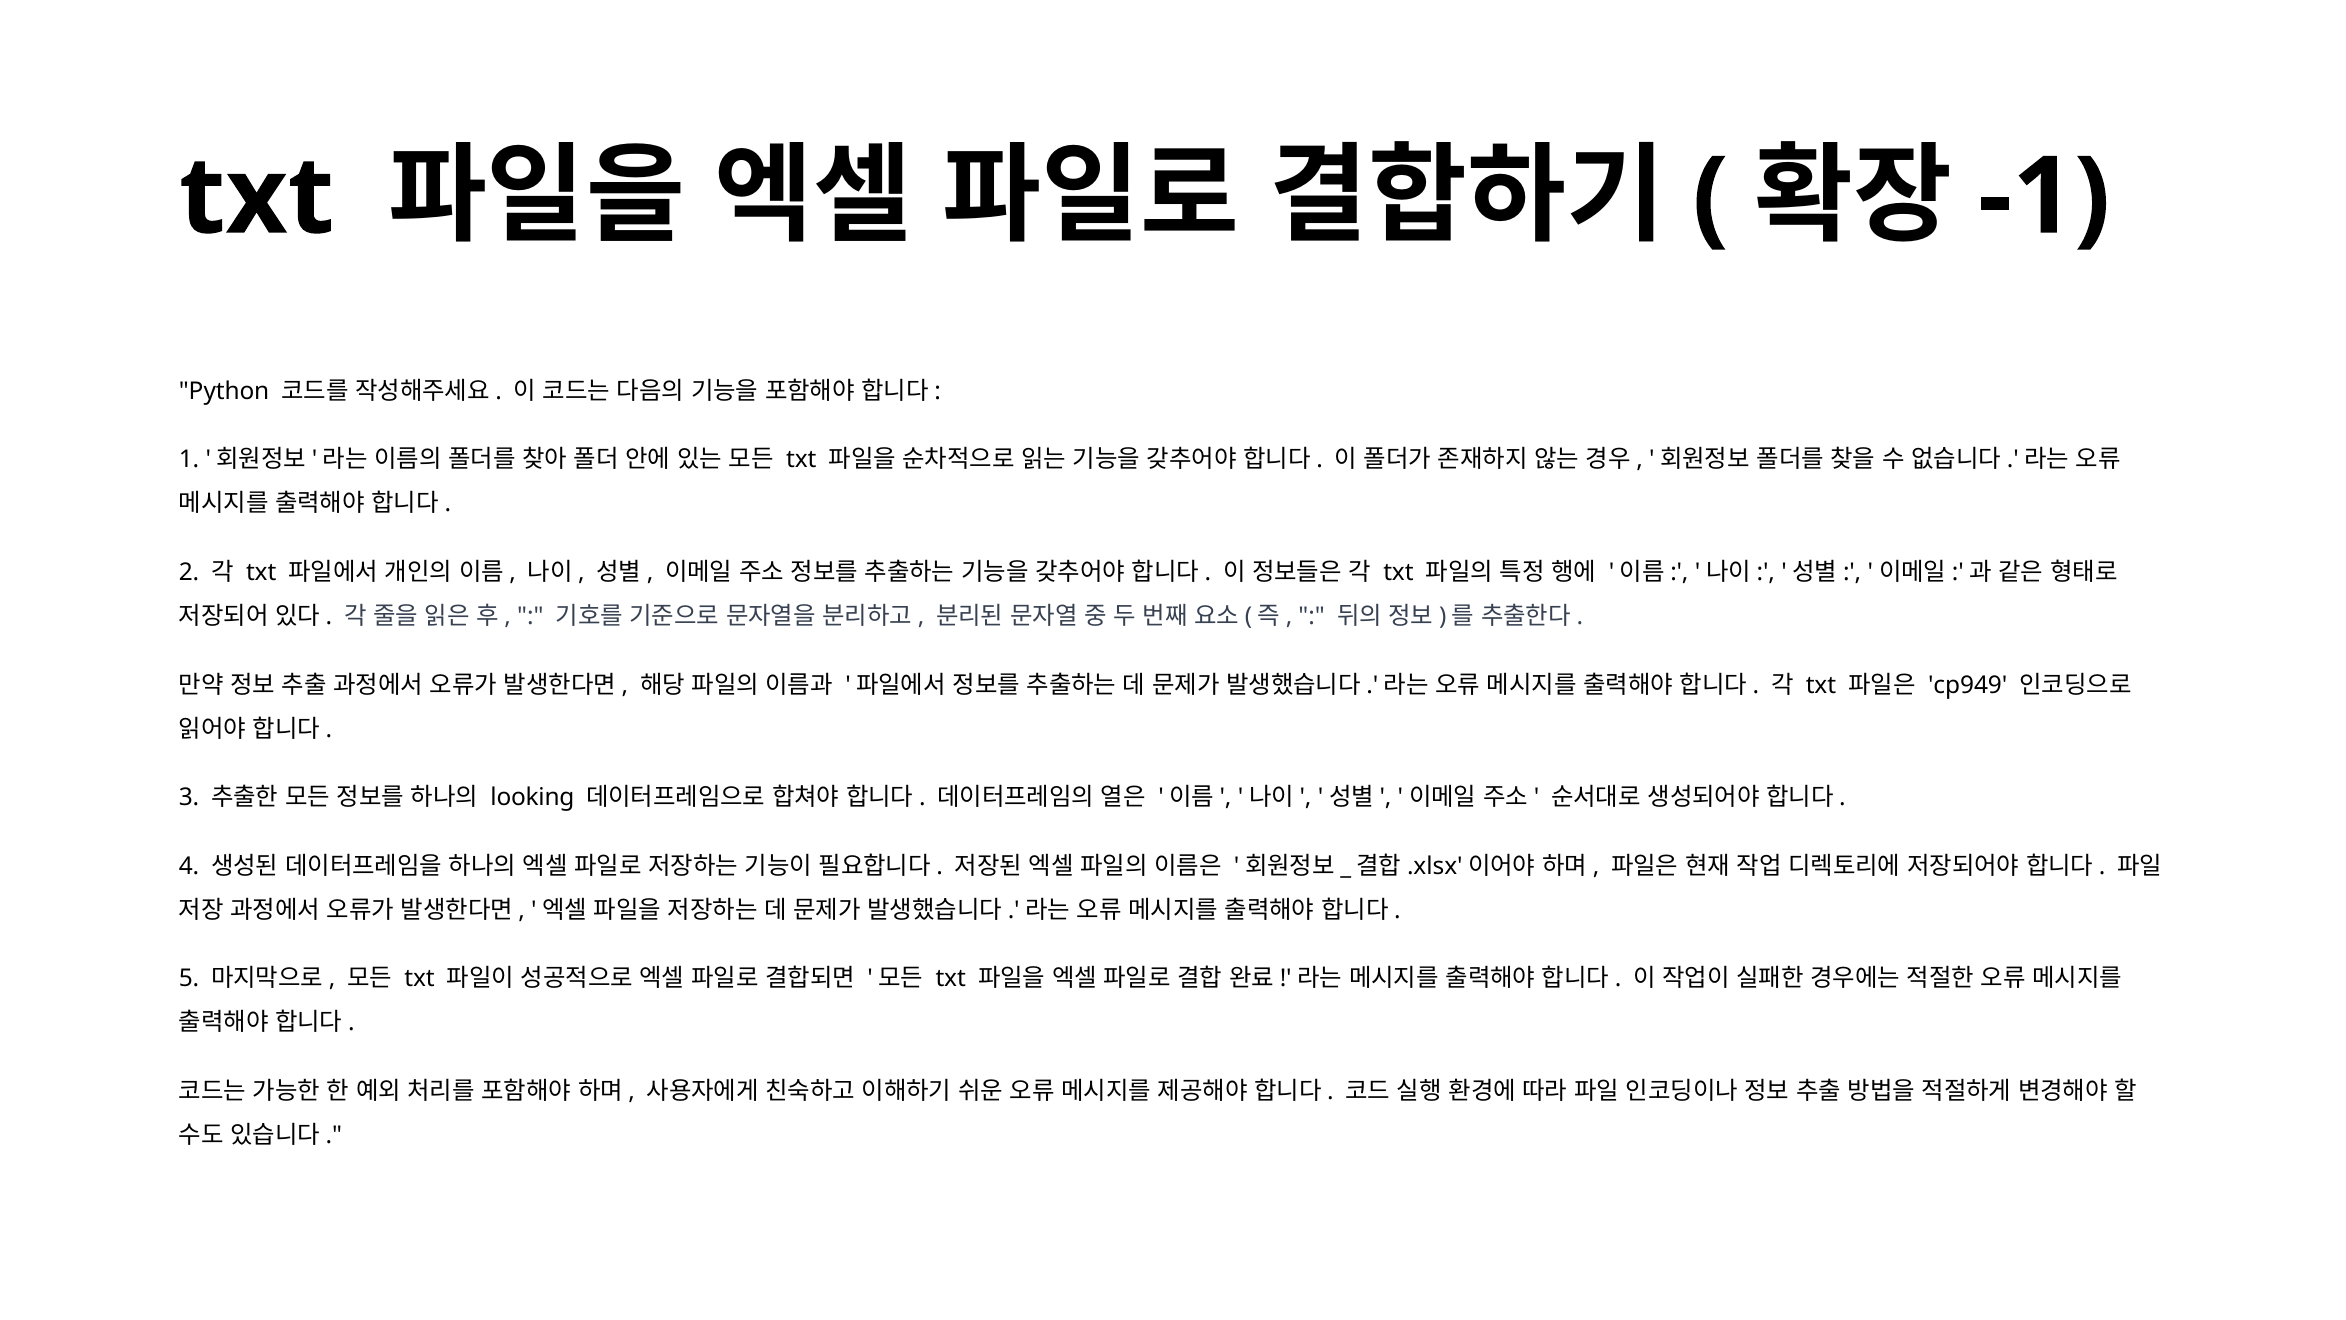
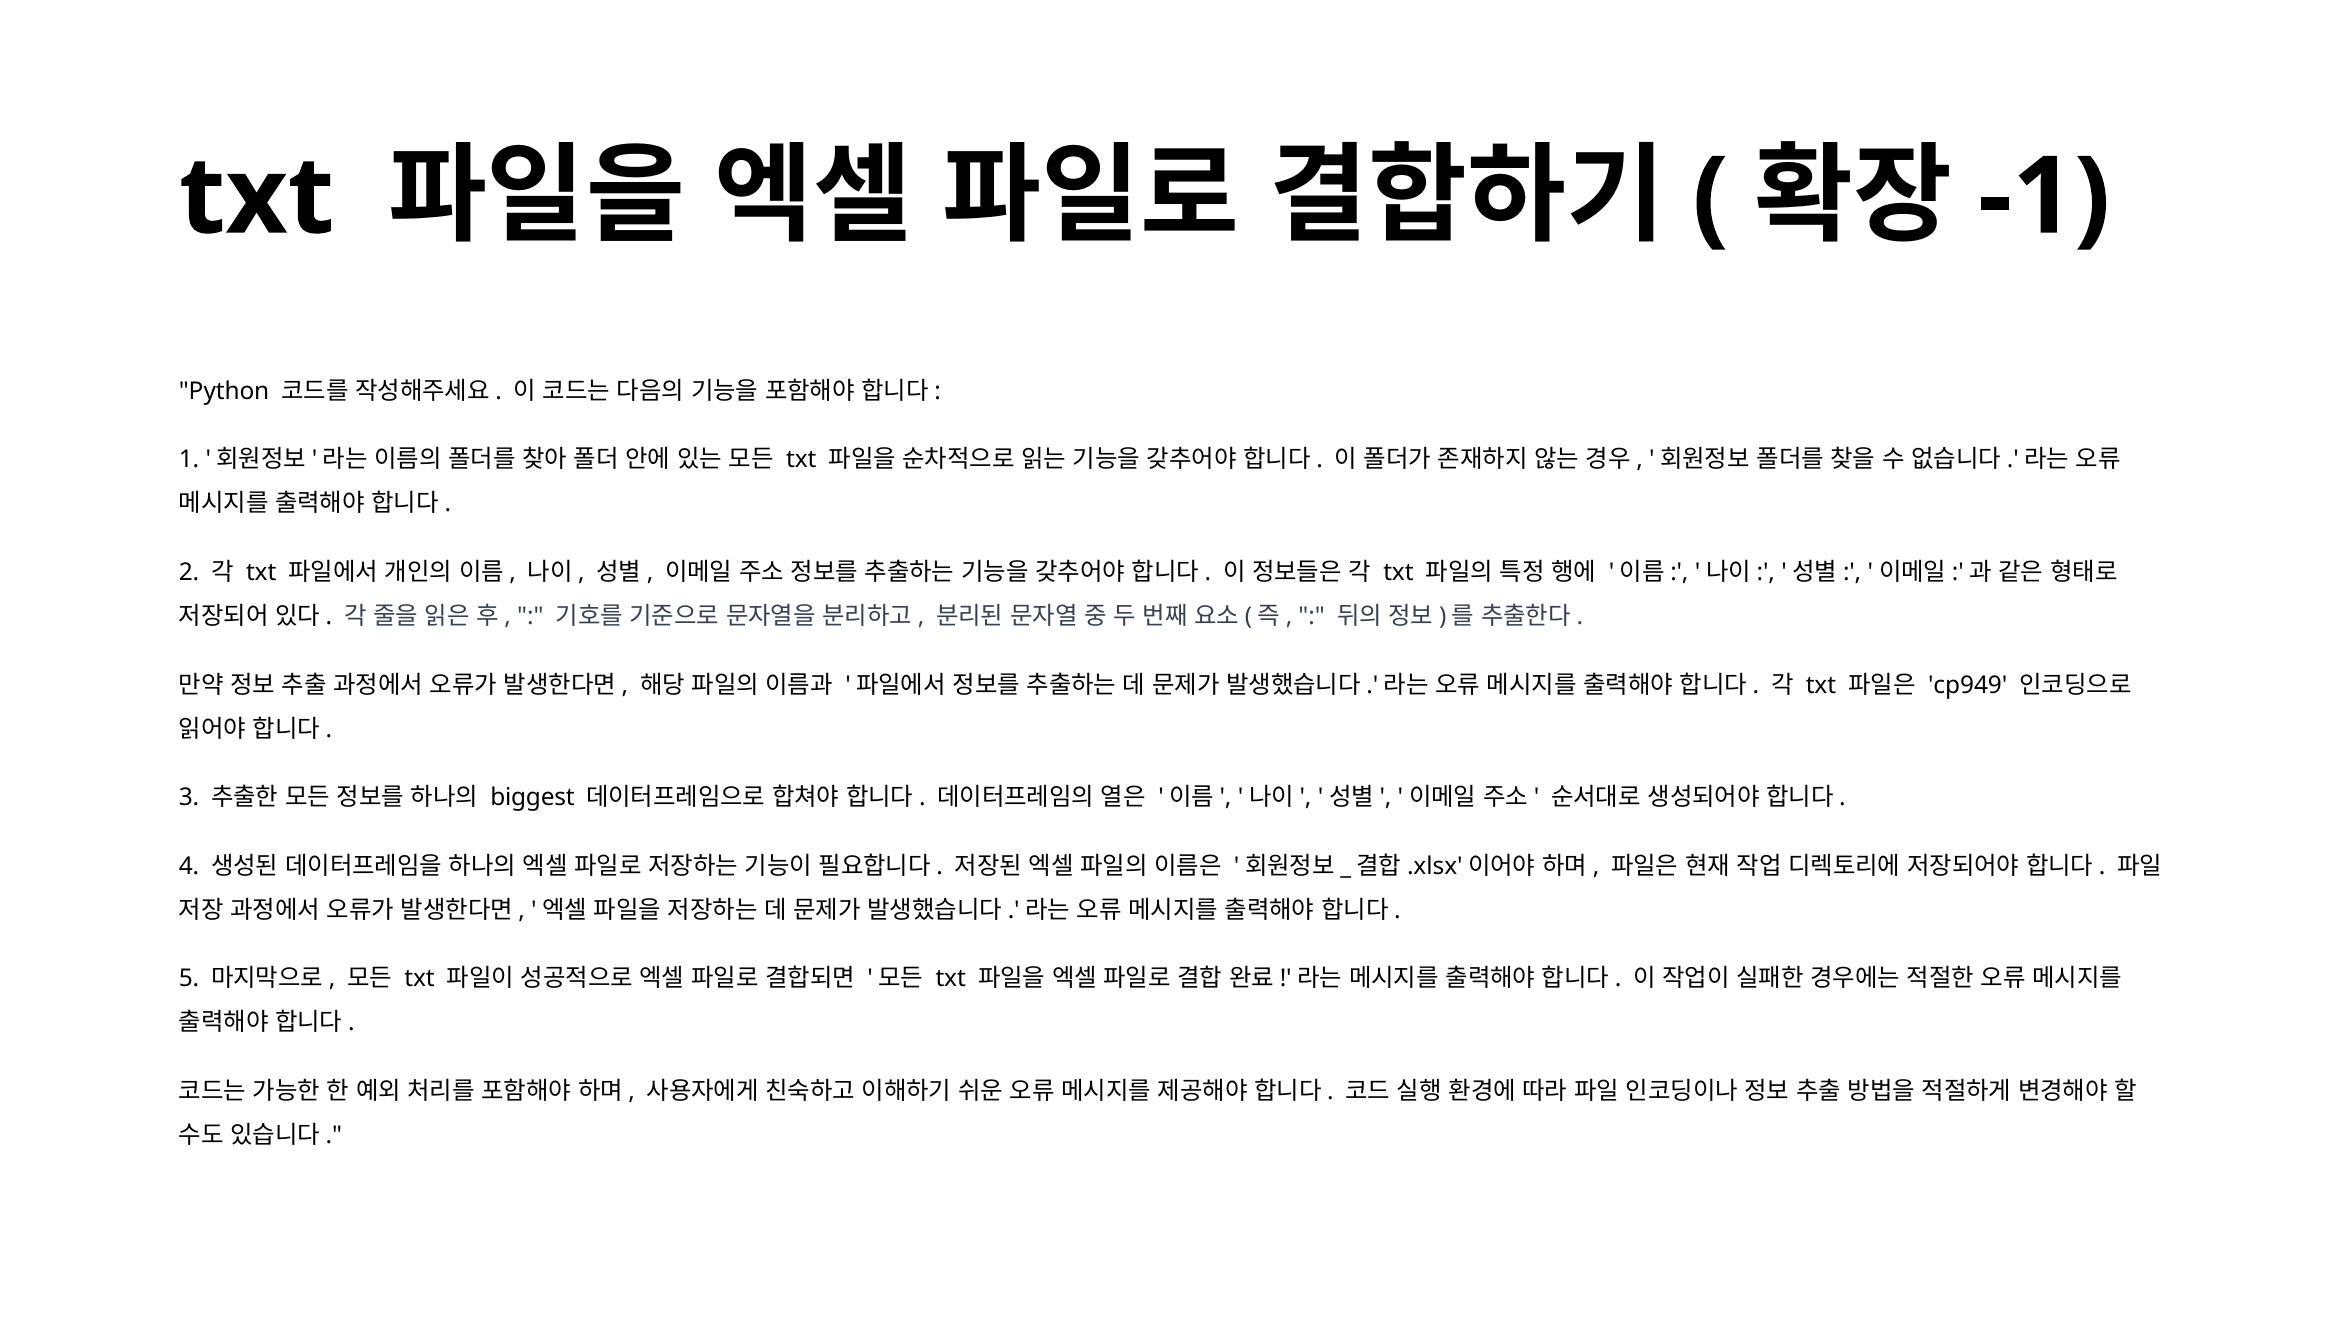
looking: looking -> biggest
